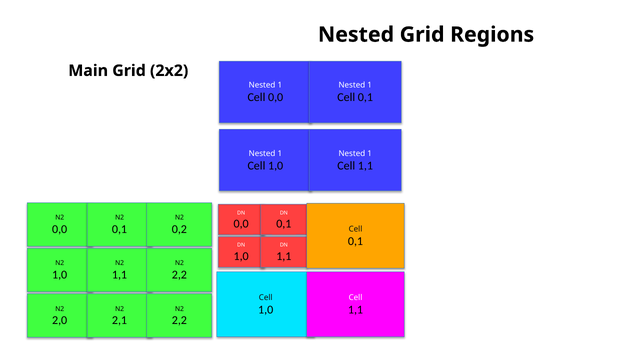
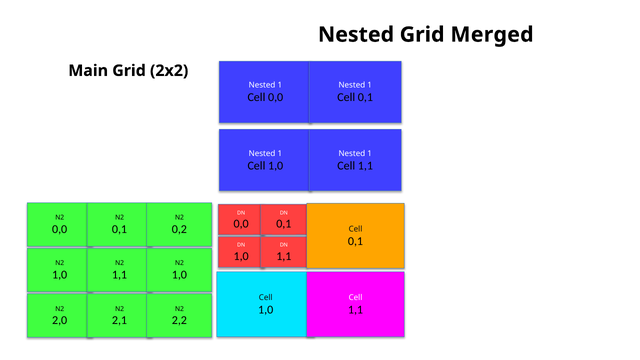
Regions: Regions -> Merged
2,2 at (179, 275): 2,2 -> 1,0
